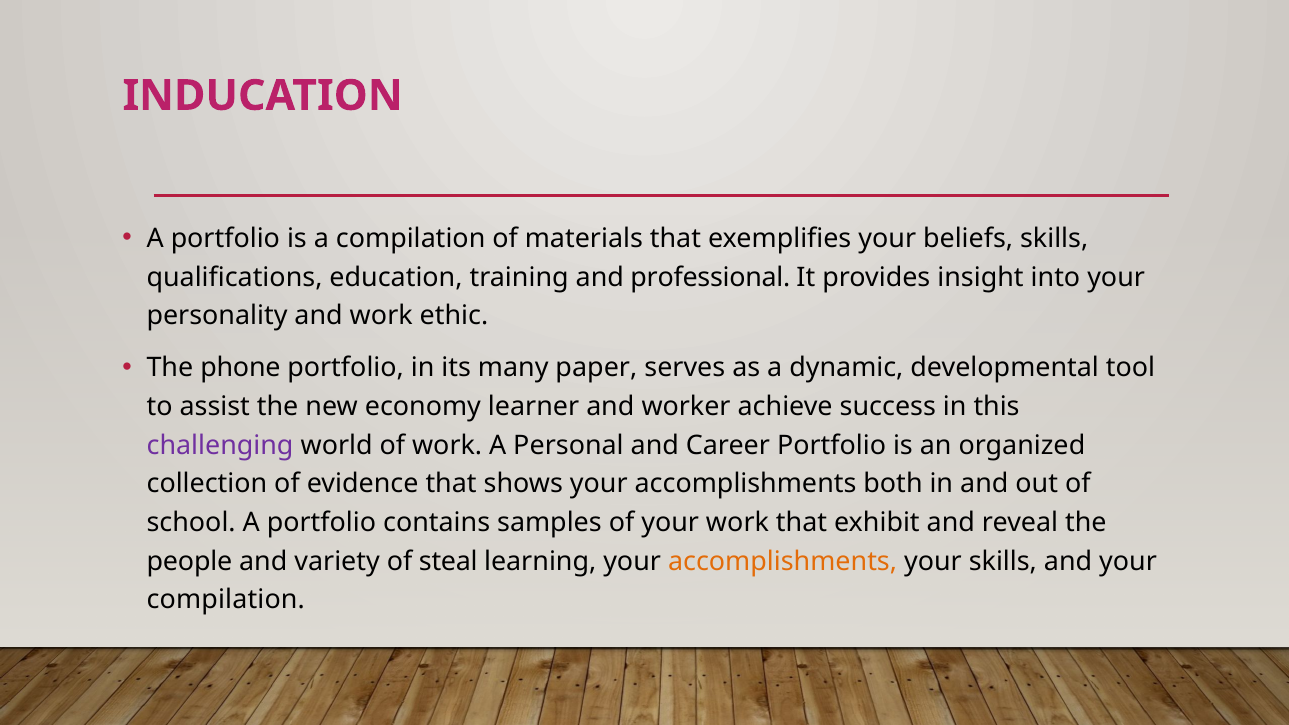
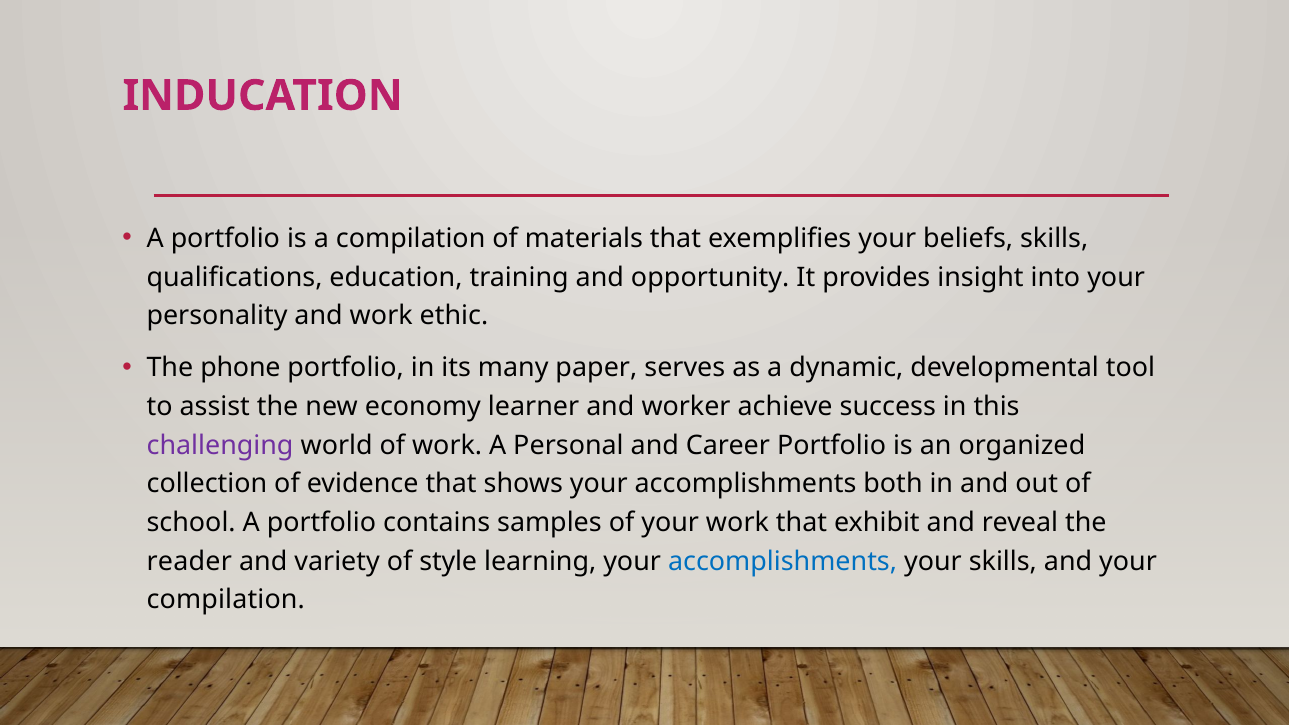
professional: professional -> opportunity
people: people -> reader
steal: steal -> style
accomplishments at (783, 561) colour: orange -> blue
